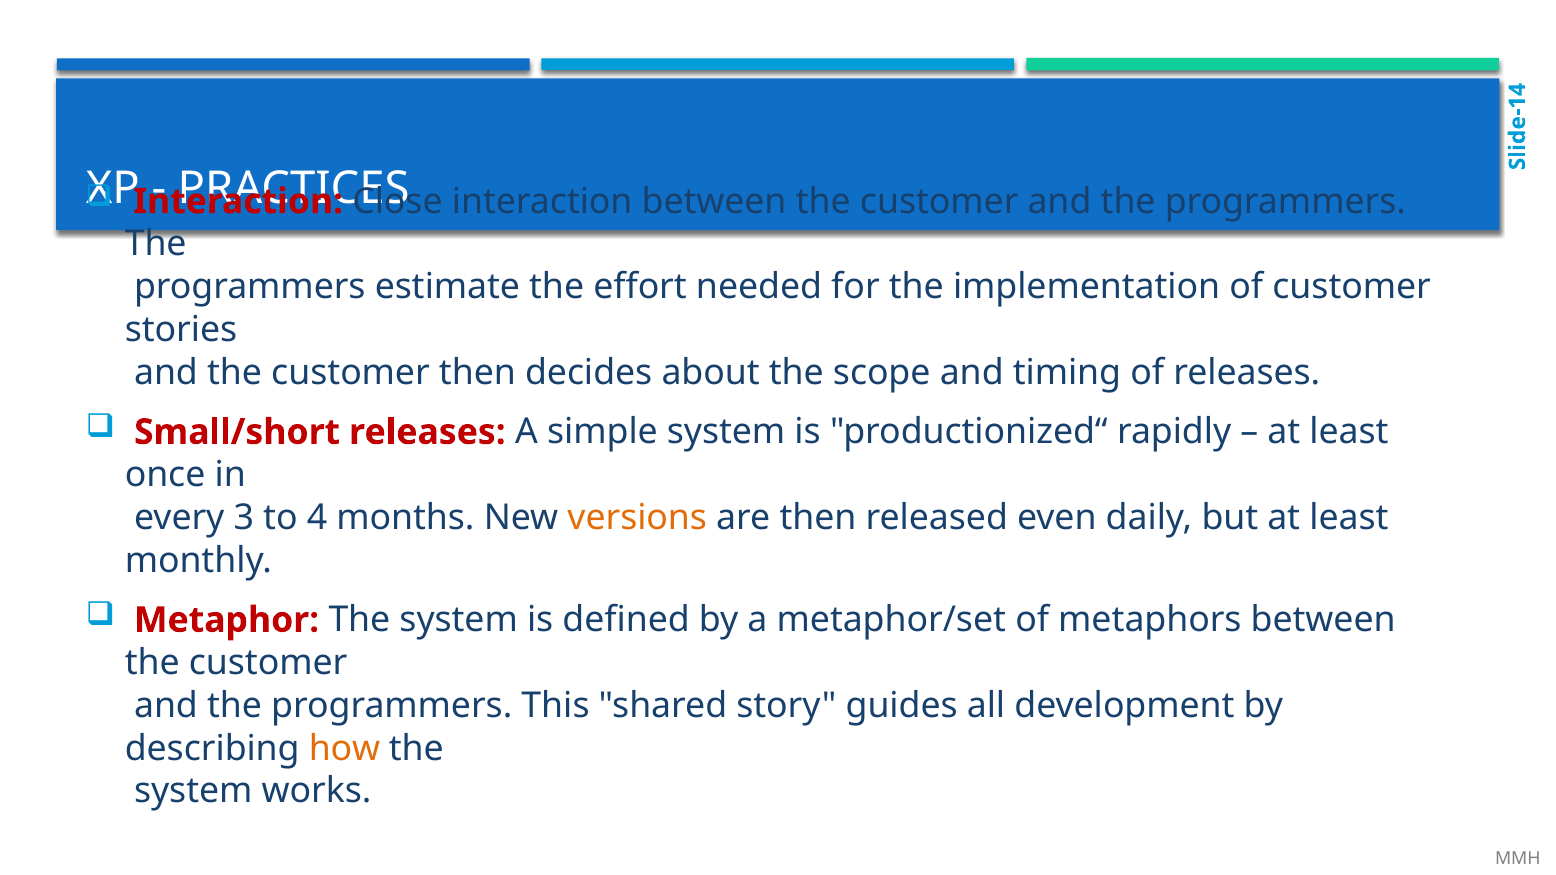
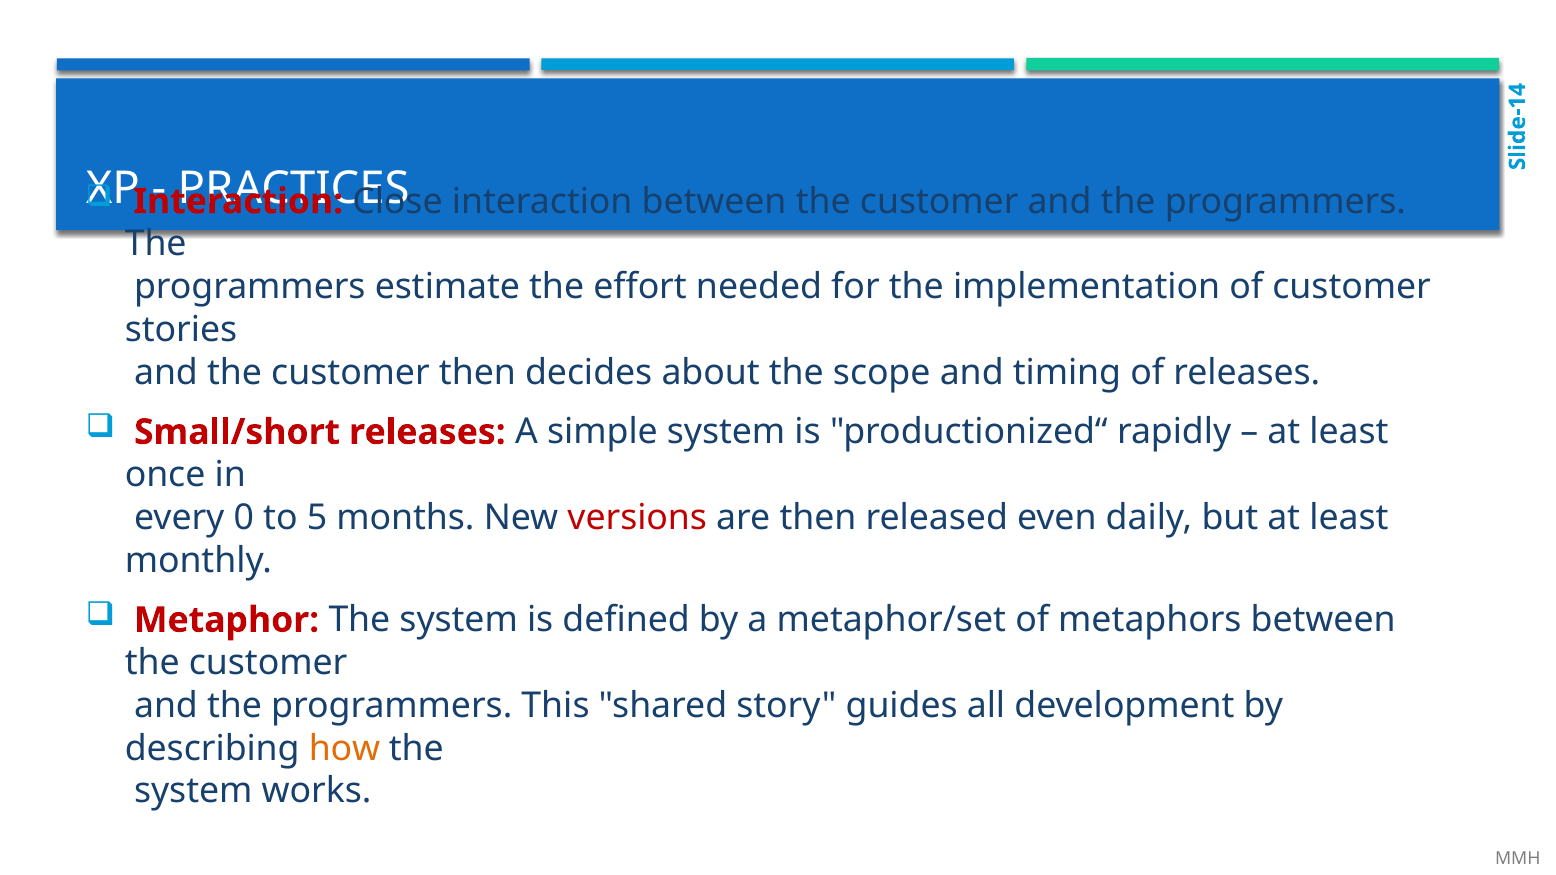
3: 3 -> 0
to 4: 4 -> 5
versions colour: orange -> red
